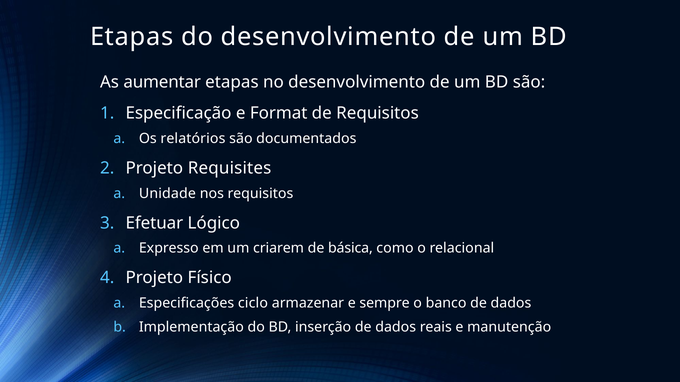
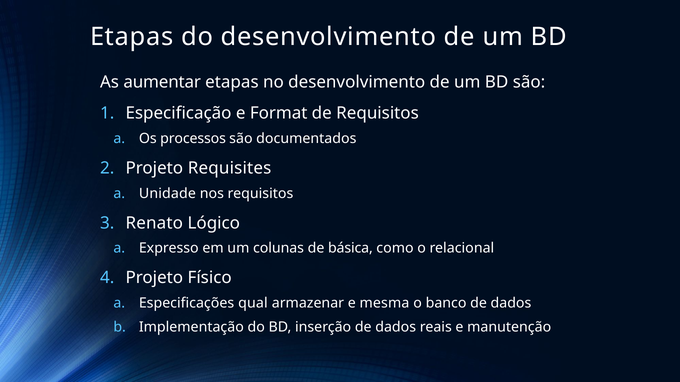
relatórios: relatórios -> processos
Efetuar: Efetuar -> Renato
criarem: criarem -> colunas
ciclo: ciclo -> qual
sempre: sempre -> mesma
